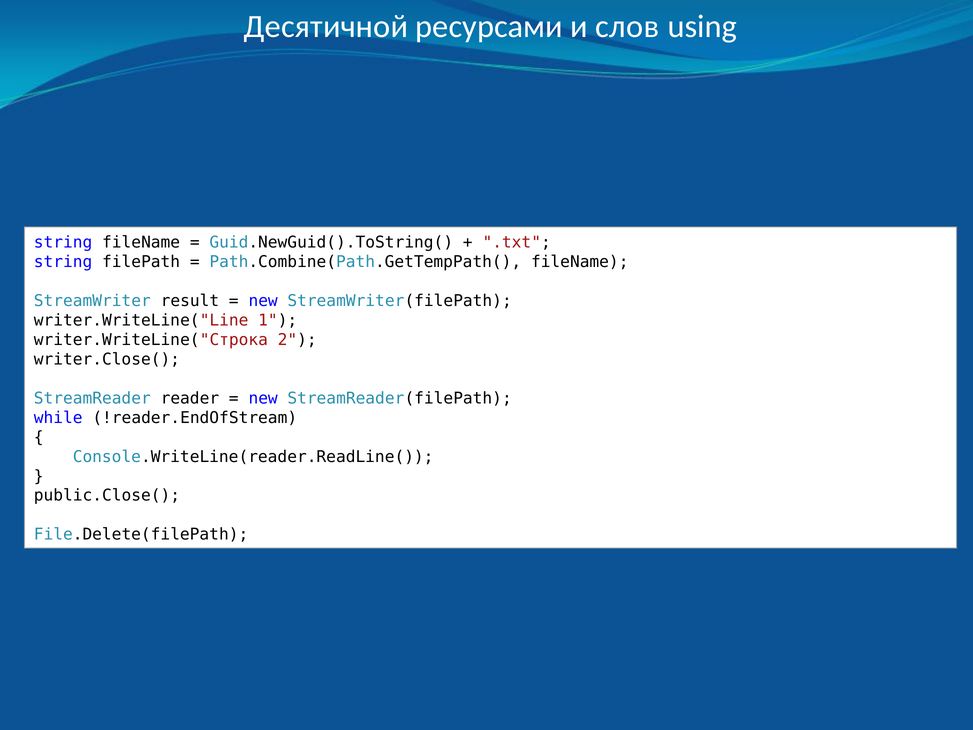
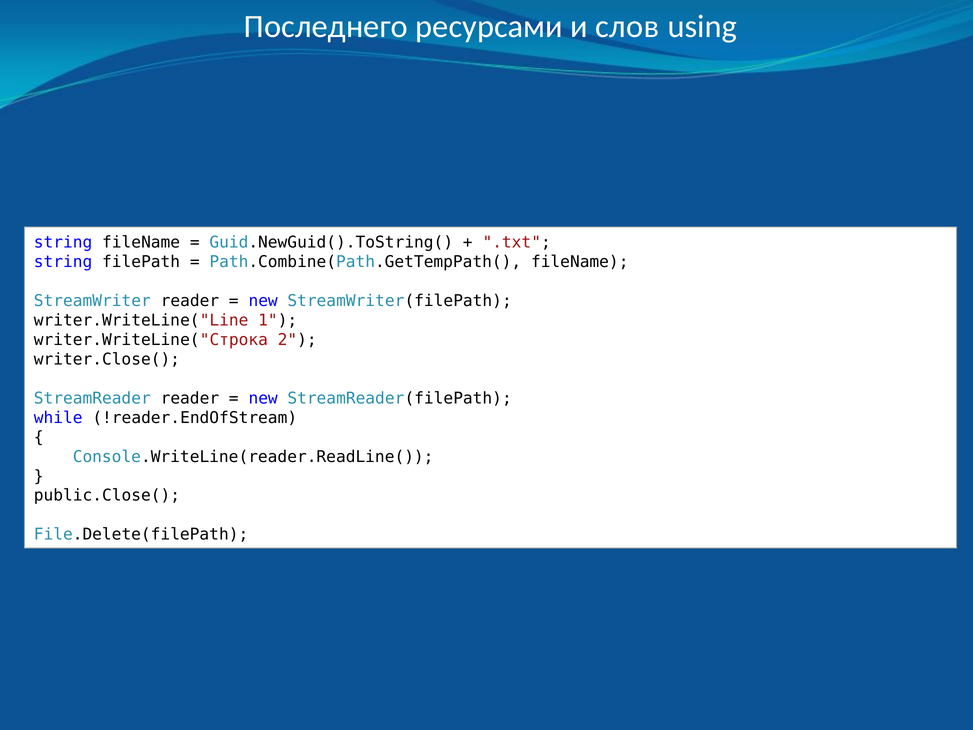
Десятичной: Десятичной -> Последнего
StreamWriter result: result -> reader
